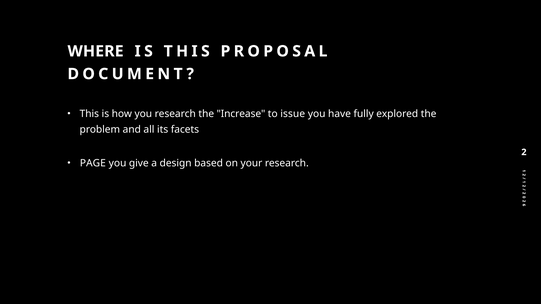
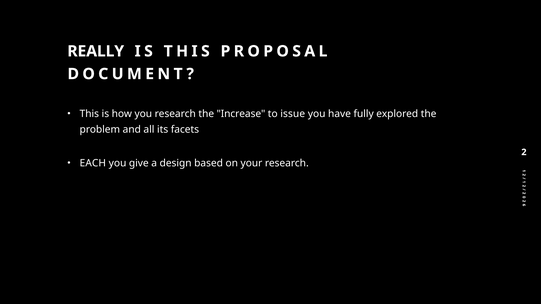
WHERE: WHERE -> REALLY
PAGE: PAGE -> EACH
